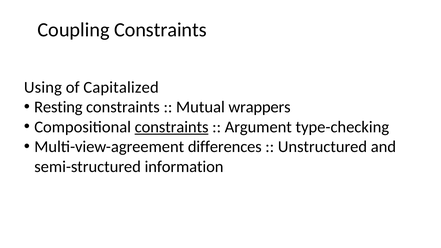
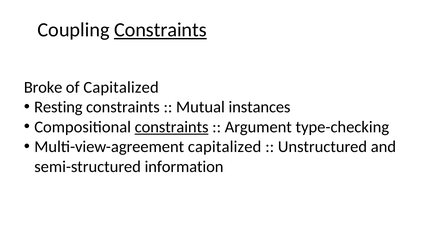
Constraints at (160, 30) underline: none -> present
Using: Using -> Broke
wrappers: wrappers -> instances
Multi-view-agreement differences: differences -> capitalized
